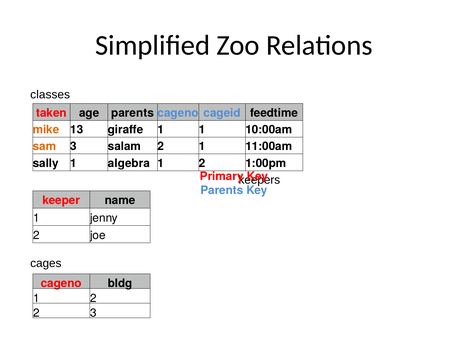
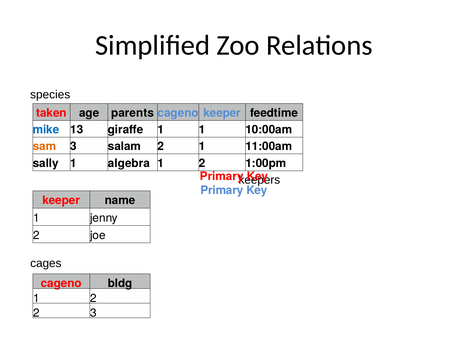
classes: classes -> species
cageno cageid: cageid -> keeper
mike colour: orange -> blue
Parents at (222, 190): Parents -> Primary
